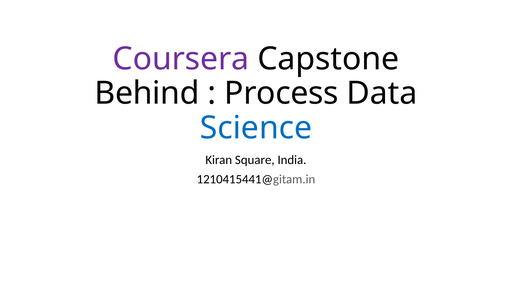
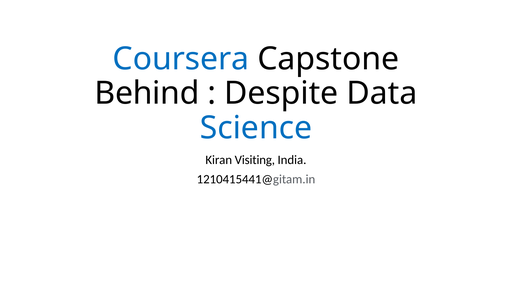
Coursera colour: purple -> blue
Process: Process -> Despite
Square: Square -> Visiting
